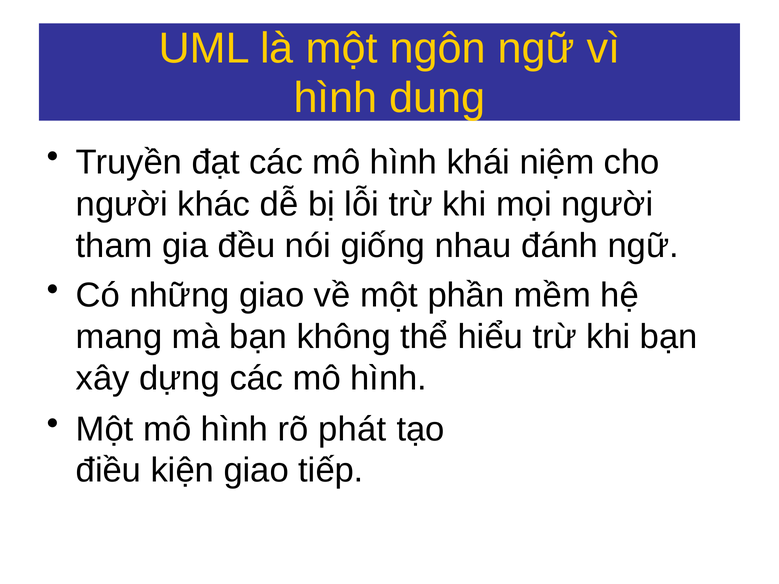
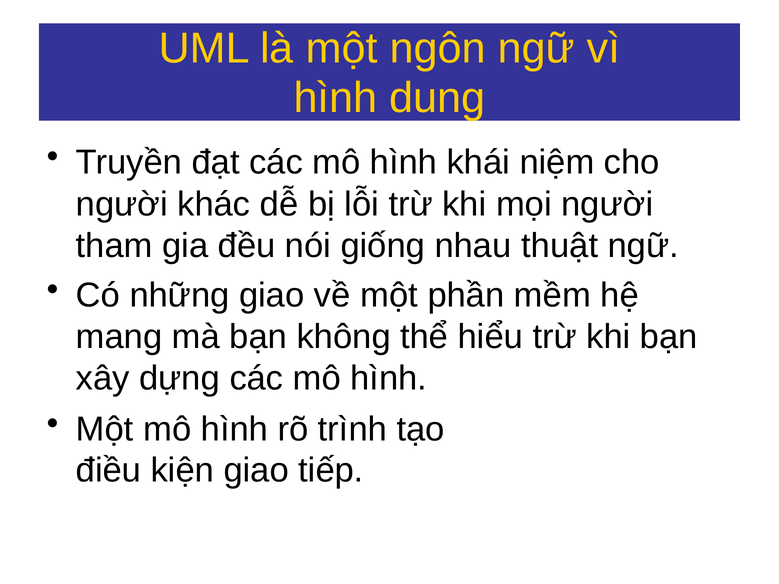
đánh: đánh -> thuật
phát: phát -> trình
